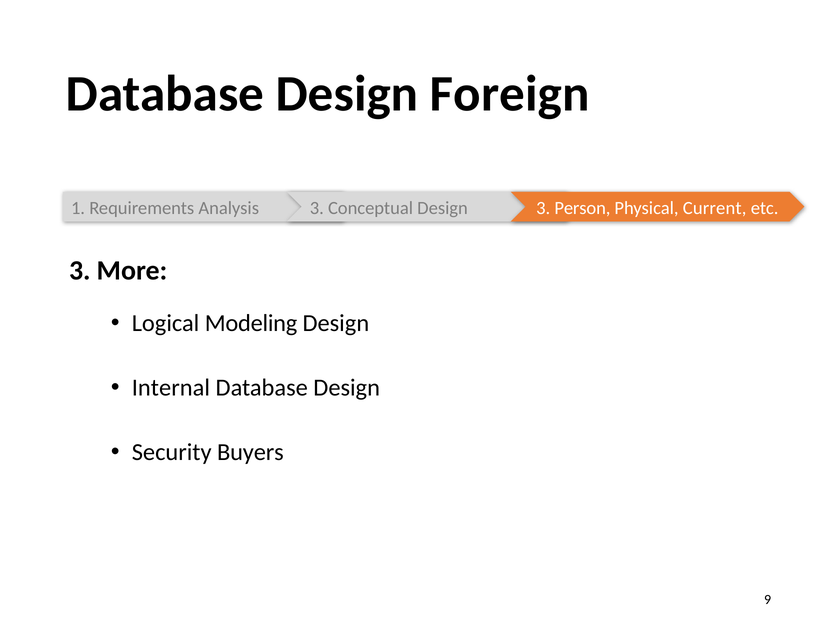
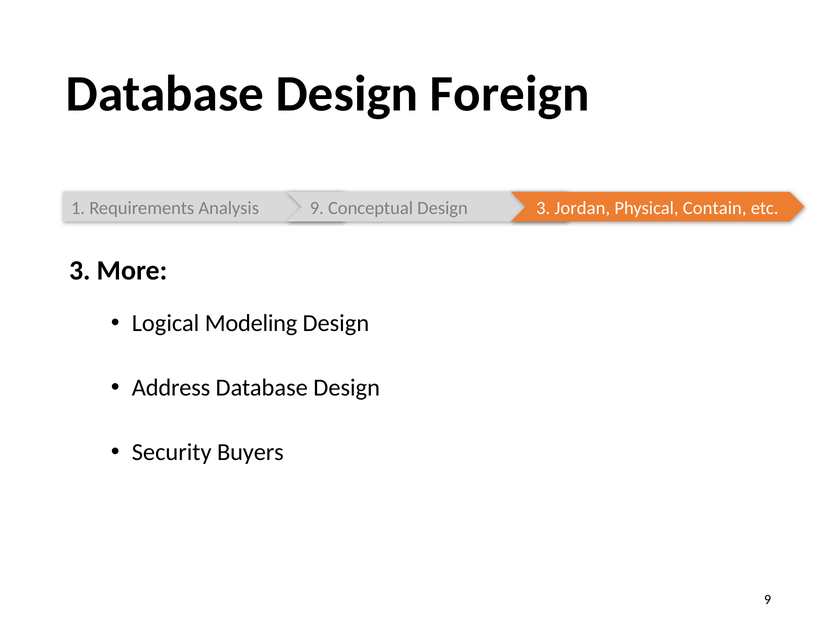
Analysis 3: 3 -> 9
Person: Person -> Jordan
Current: Current -> Contain
Internal: Internal -> Address
